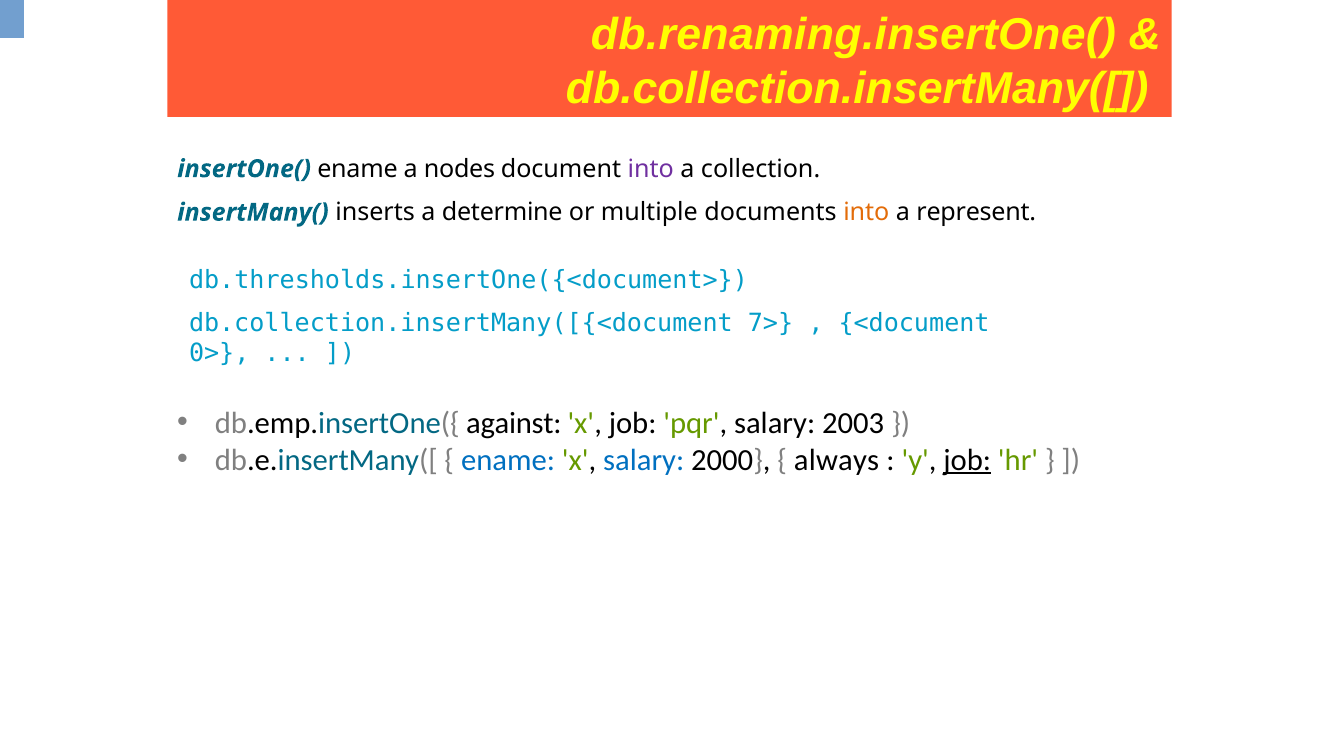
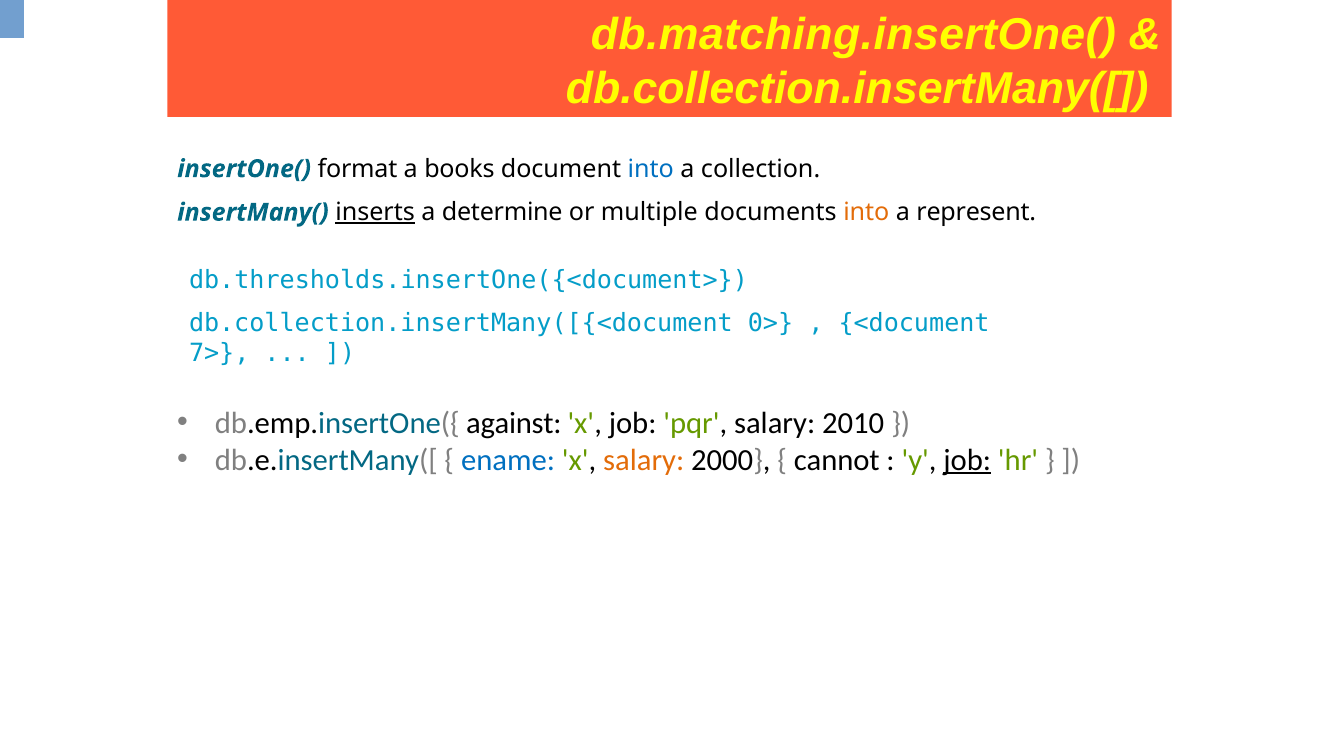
db.renaming.insertOne(: db.renaming.insertOne( -> db.matching.insertOne(
insertOne( ename: ename -> format
nodes: nodes -> books
into at (651, 169) colour: purple -> blue
inserts underline: none -> present
7>: 7> -> 0>
0>: 0> -> 7>
2003: 2003 -> 2010
salary at (644, 460) colour: blue -> orange
always: always -> cannot
